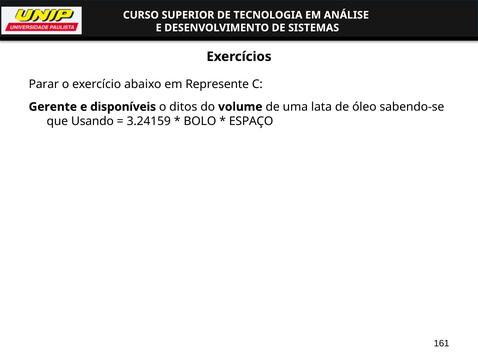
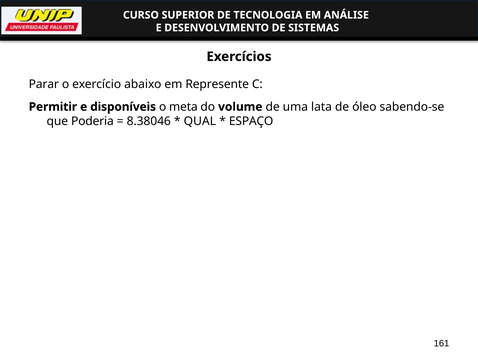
Gerente: Gerente -> Permitir
ditos: ditos -> meta
Usando: Usando -> Poderia
3.24159: 3.24159 -> 8.38046
BOLO: BOLO -> QUAL
